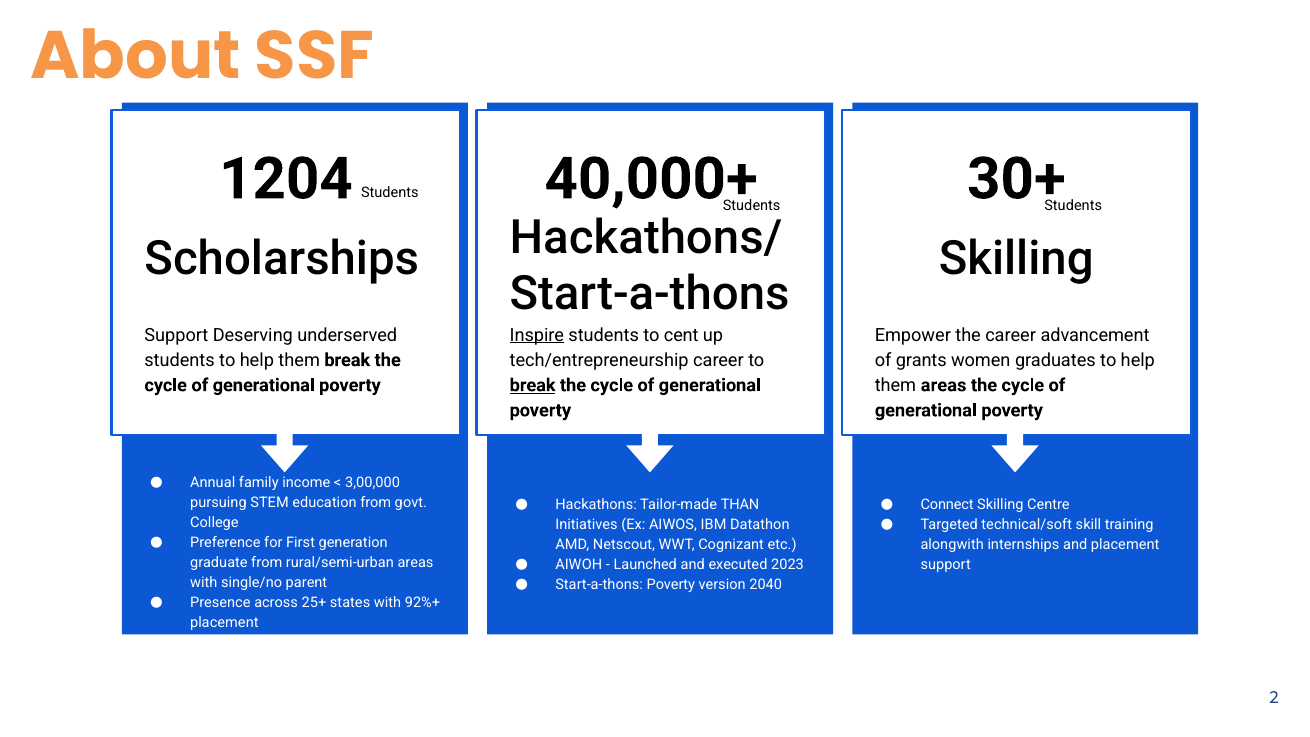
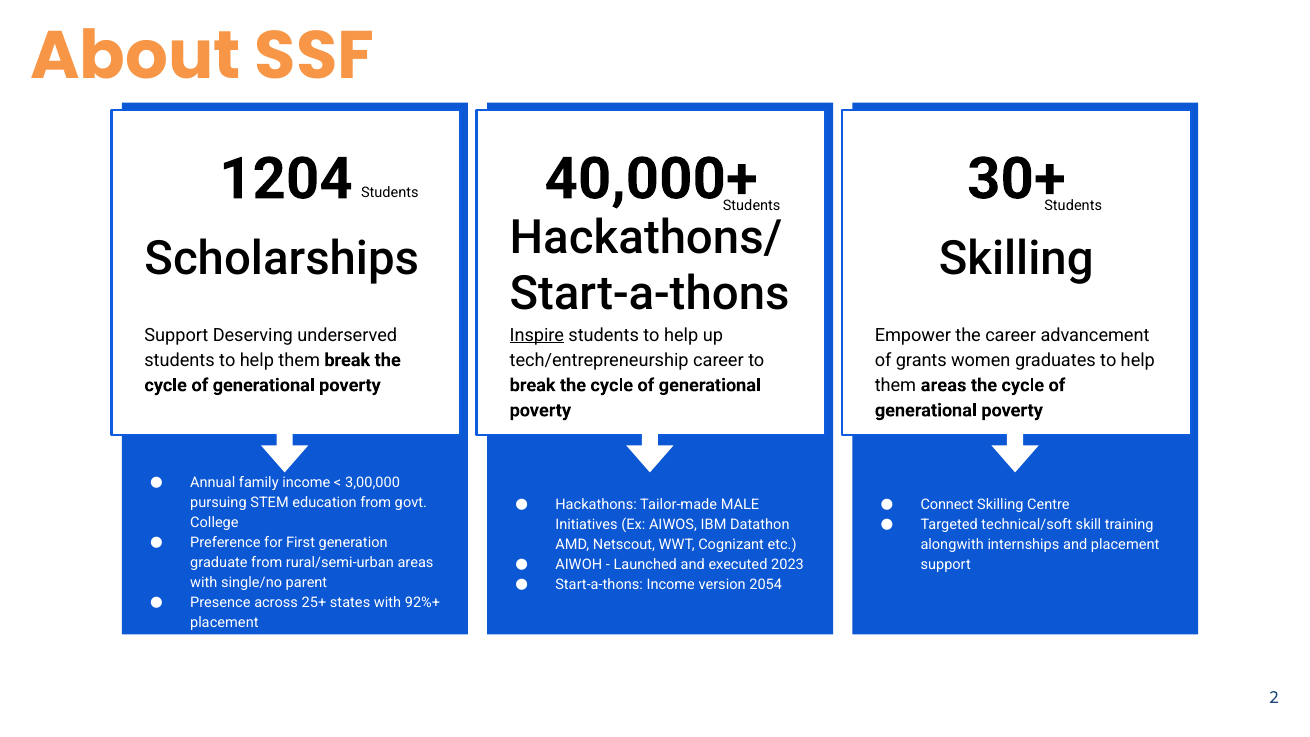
cent at (681, 335): cent -> help
break at (533, 385) underline: present -> none
THAN: THAN -> MALE
Start-a-thons Poverty: Poverty -> Income
2040: 2040 -> 2054
